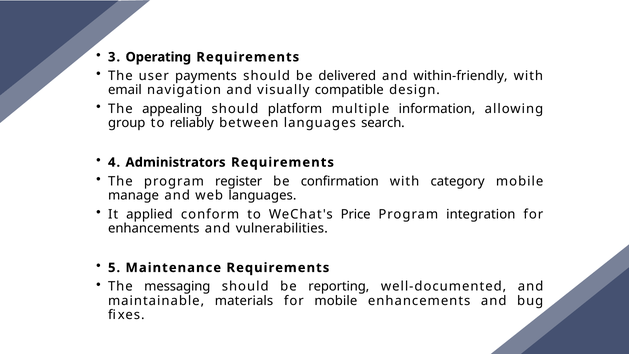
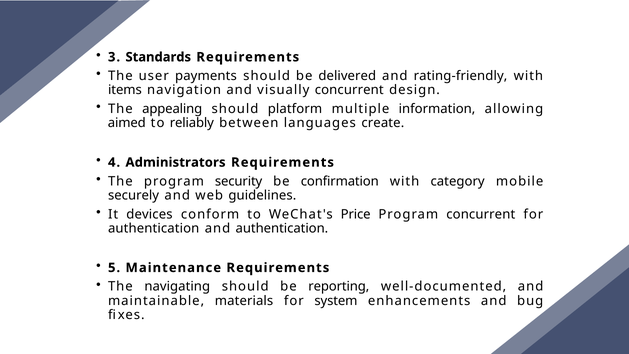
Operating: Operating -> Standards
within-friendly: within-friendly -> rating-friendly
email: email -> items
visually compatible: compatible -> concurrent
group: group -> aimed
search: search -> create
register: register -> security
manage: manage -> securely
web languages: languages -> guidelines
applied: applied -> devices
Program integration: integration -> concurrent
enhancements at (154, 228): enhancements -> authentication
and vulnerabilities: vulnerabilities -> authentication
messaging: messaging -> navigating
for mobile: mobile -> system
